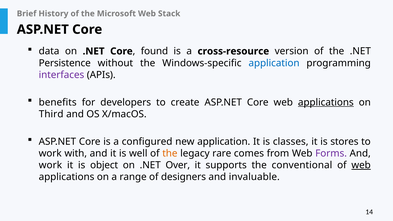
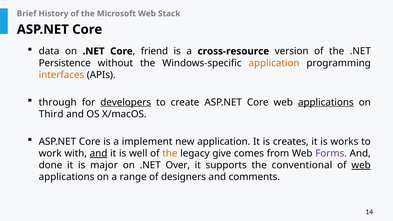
found: found -> friend
application at (274, 63) colour: blue -> orange
interfaces colour: purple -> orange
benefits: benefits -> through
developers underline: none -> present
configured: configured -> implement
classes: classes -> creates
stores: stores -> works
and at (99, 153) underline: none -> present
rare: rare -> give
work at (50, 165): work -> done
object: object -> major
invaluable: invaluable -> comments
